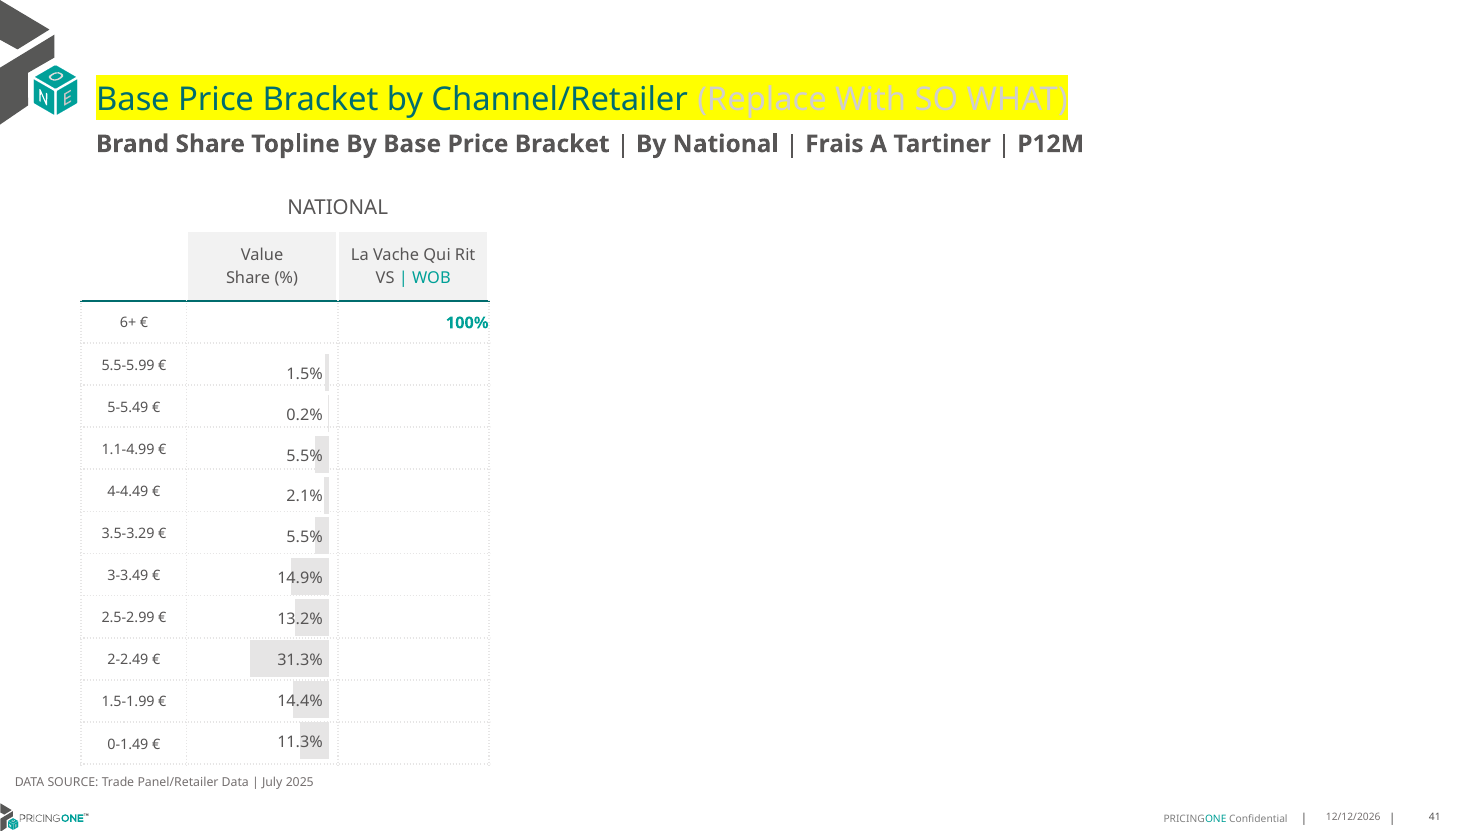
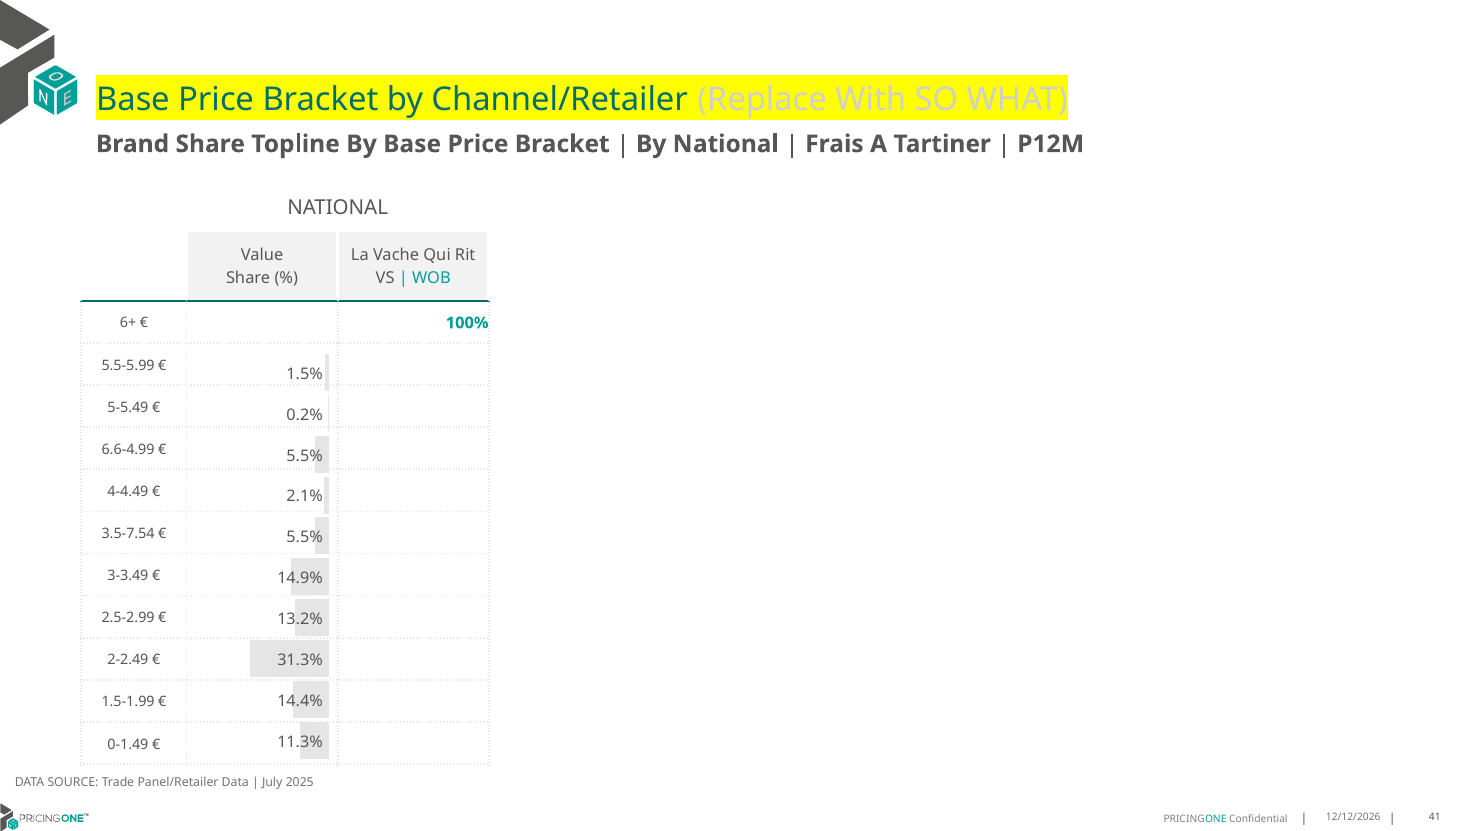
1.1-4.99: 1.1-4.99 -> 6.6-4.99
3.5-3.29: 3.5-3.29 -> 3.5-7.54
